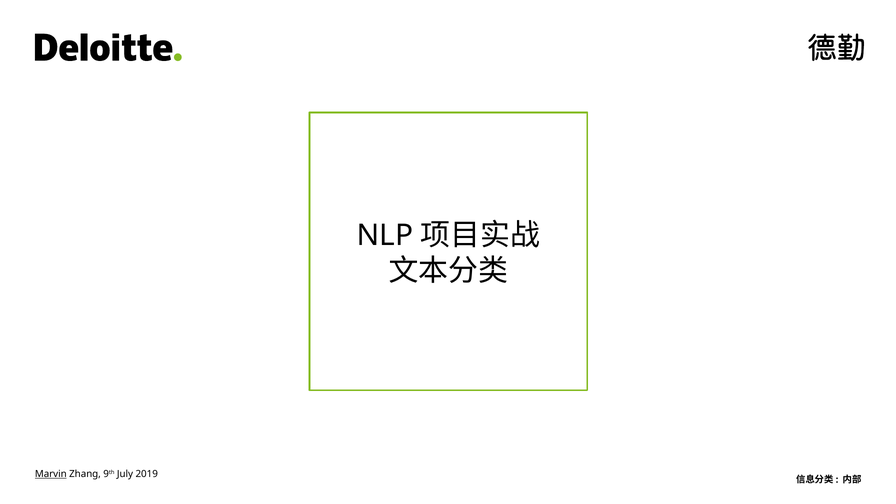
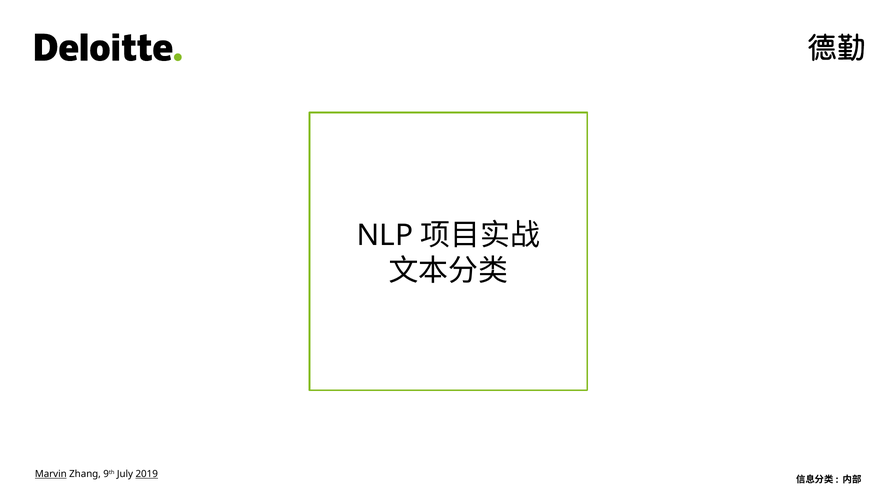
2019 underline: none -> present
